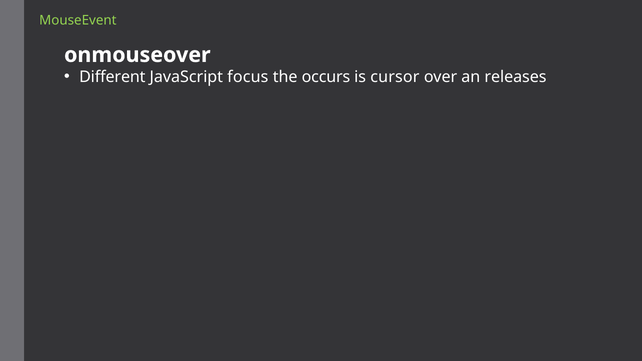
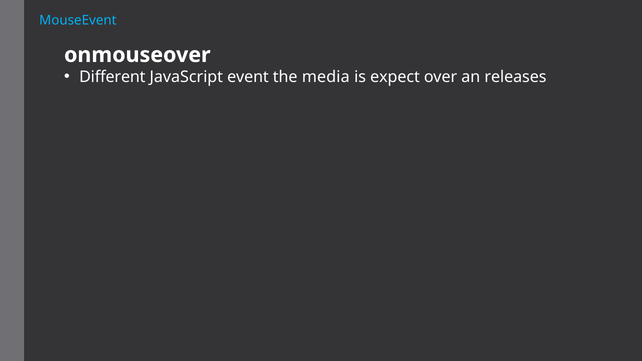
MouseEvent colour: light green -> light blue
focus: focus -> event
occurs: occurs -> media
cursor: cursor -> expect
